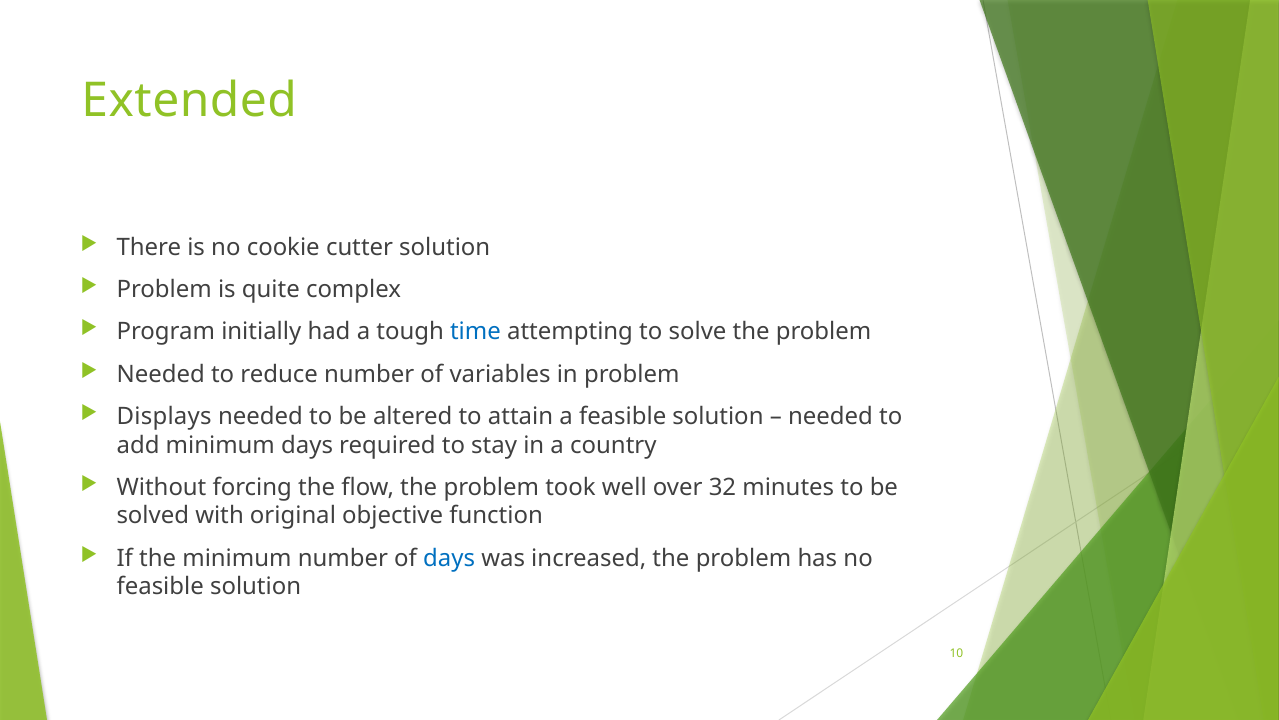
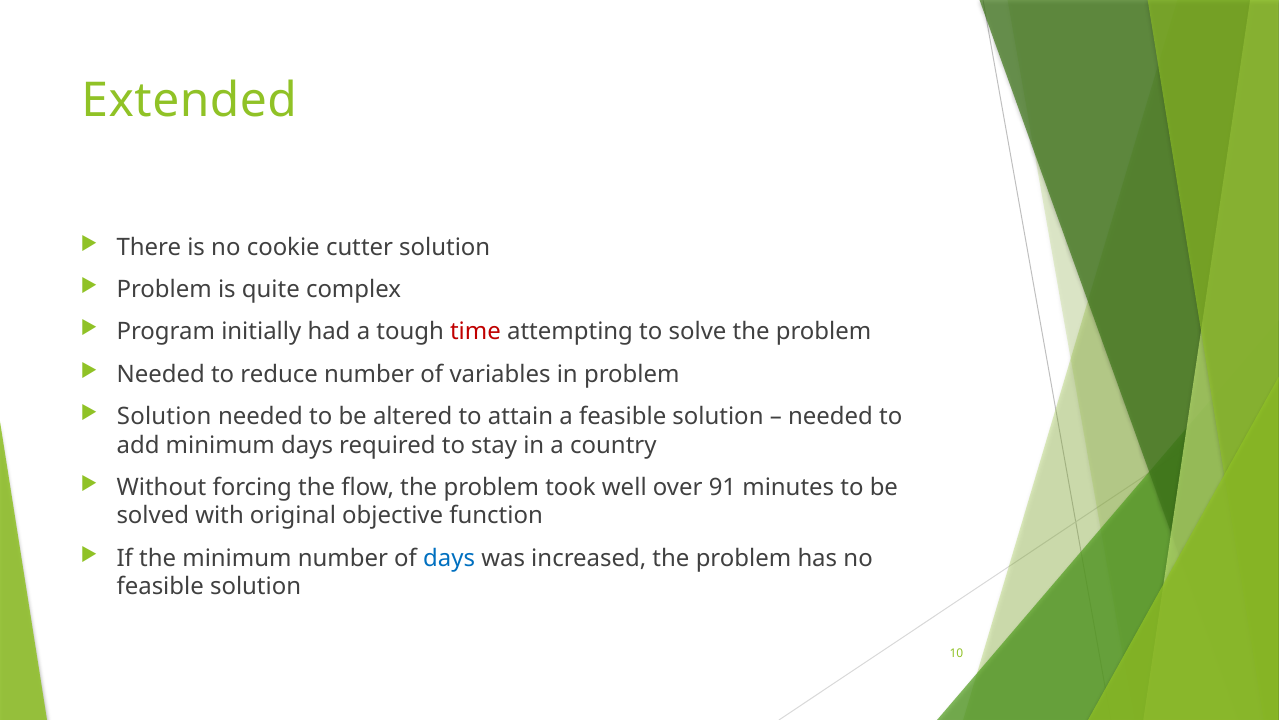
time colour: blue -> red
Displays at (164, 416): Displays -> Solution
32: 32 -> 91
